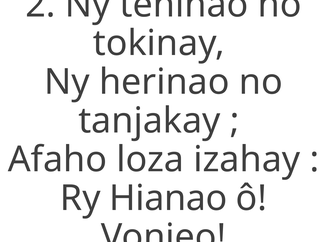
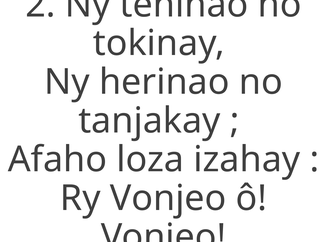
Ry Hianao: Hianao -> Vonjeo
